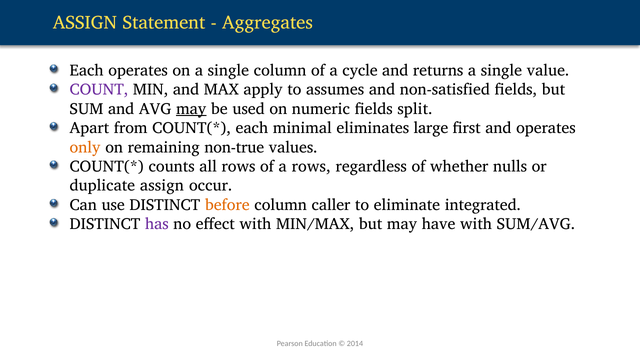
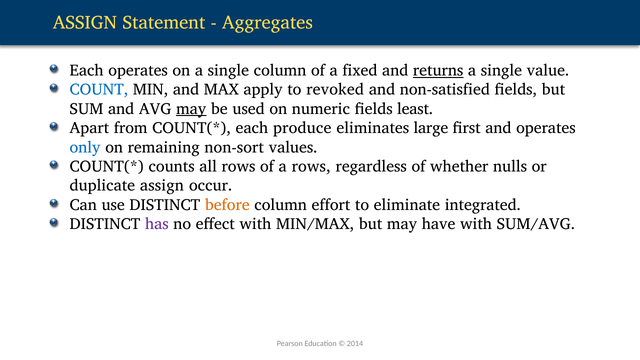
cycle: cycle -> fixed
returns underline: none -> present
COUNT colour: purple -> blue
assumes: assumes -> revoked
split: split -> least
minimal: minimal -> produce
only colour: orange -> blue
non-true: non-true -> non-sort
caller: caller -> effort
